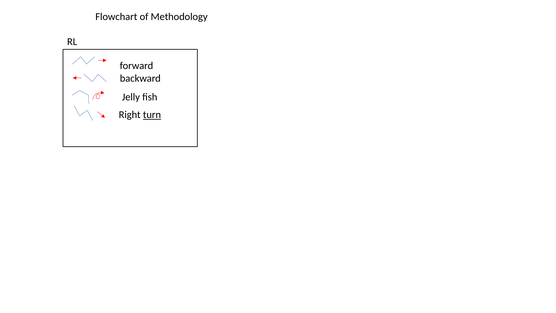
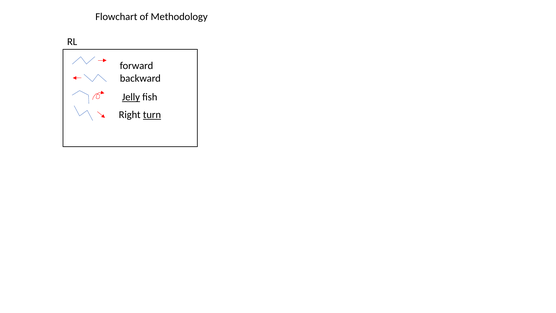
Jelly underline: none -> present
